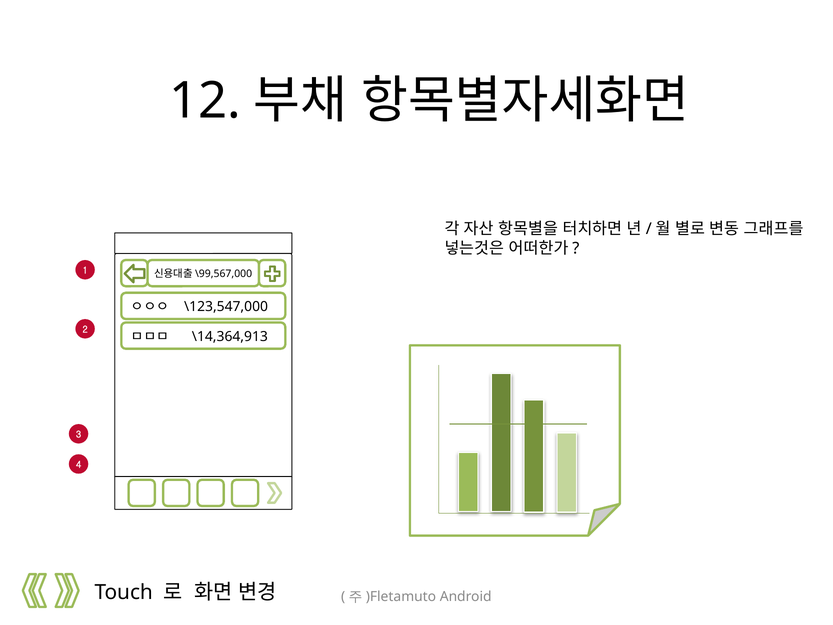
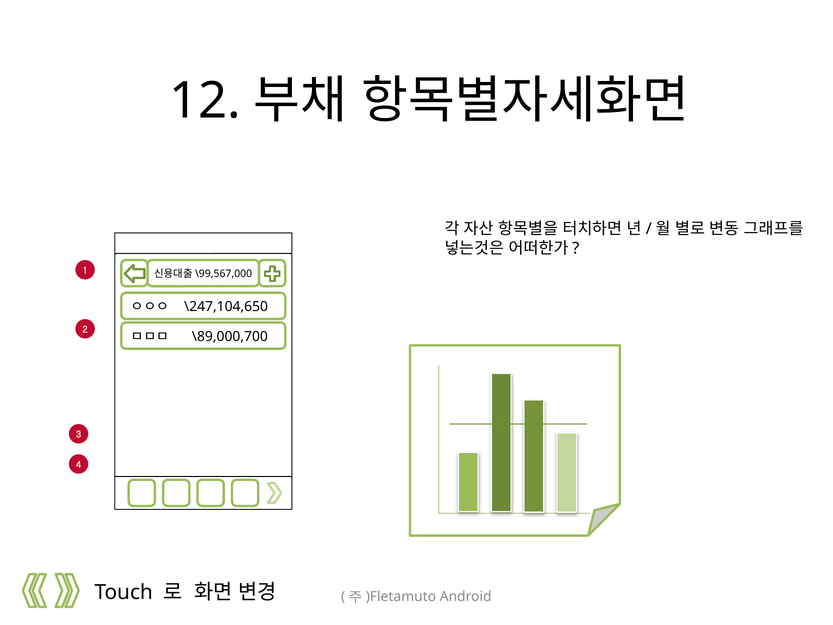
\123,547,000: \123,547,000 -> \247,104,650
\14,364,913: \14,364,913 -> \89,000,700
